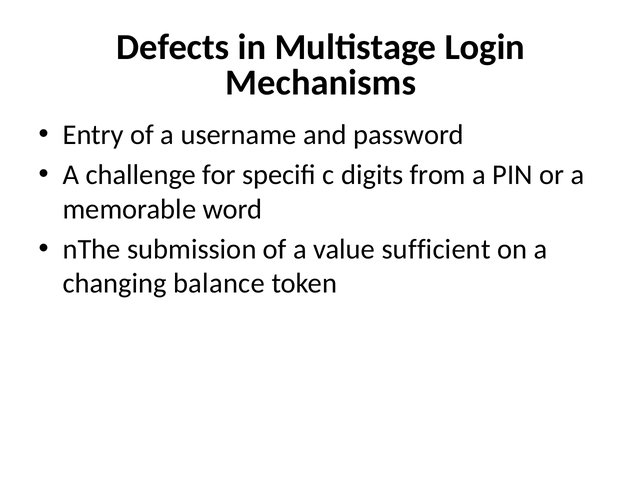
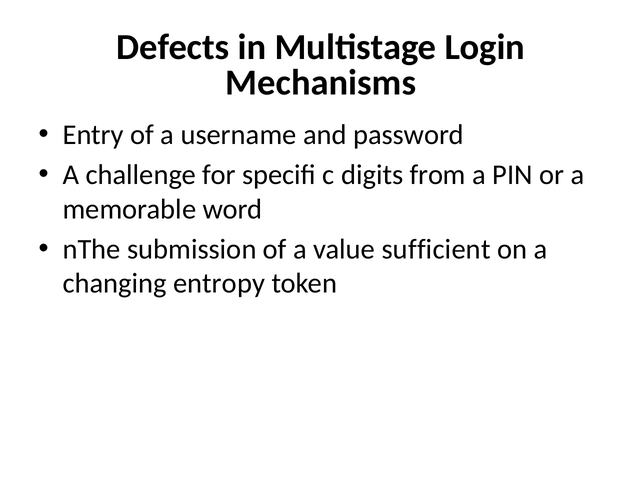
balance: balance -> entropy
